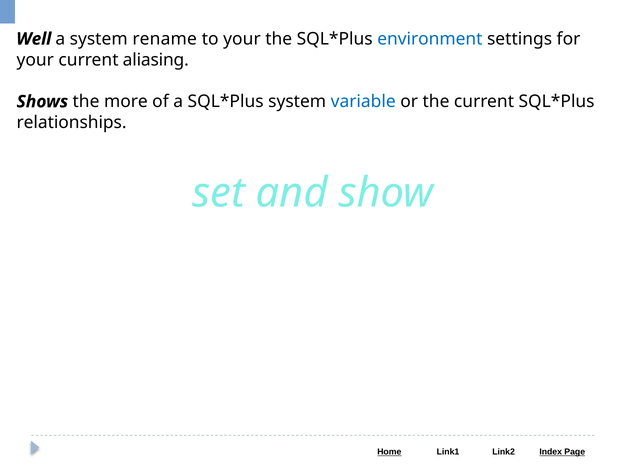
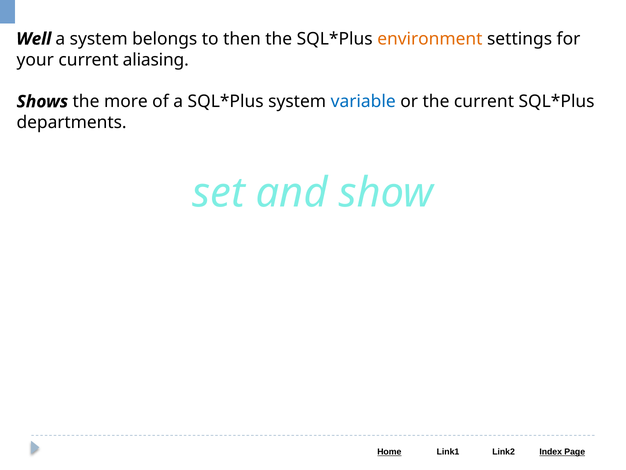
rename: rename -> belongs
to your: your -> then
environment colour: blue -> orange
relationships: relationships -> departments
